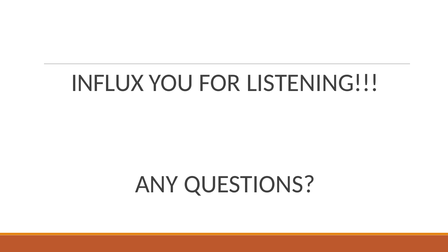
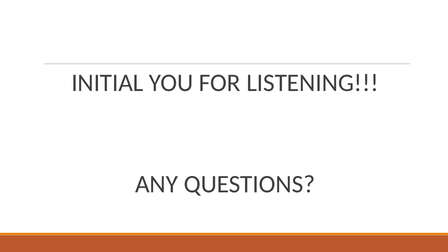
INFLUX: INFLUX -> INITIAL
